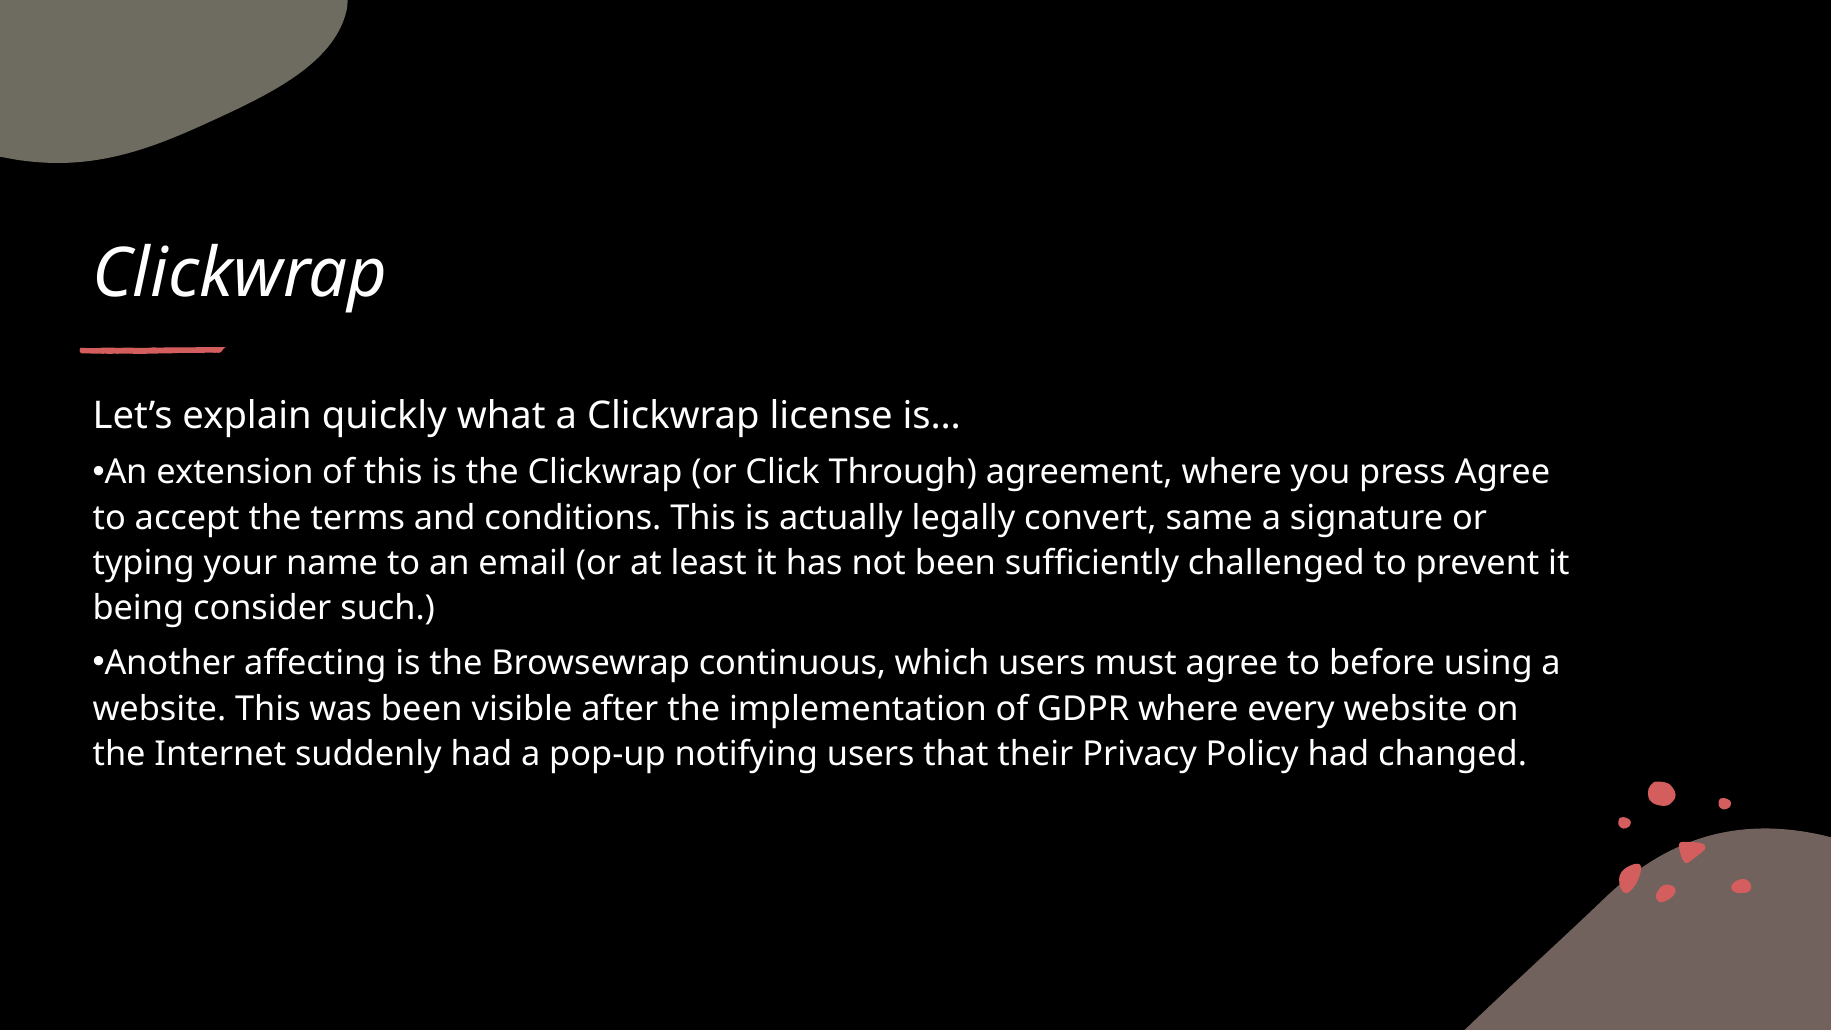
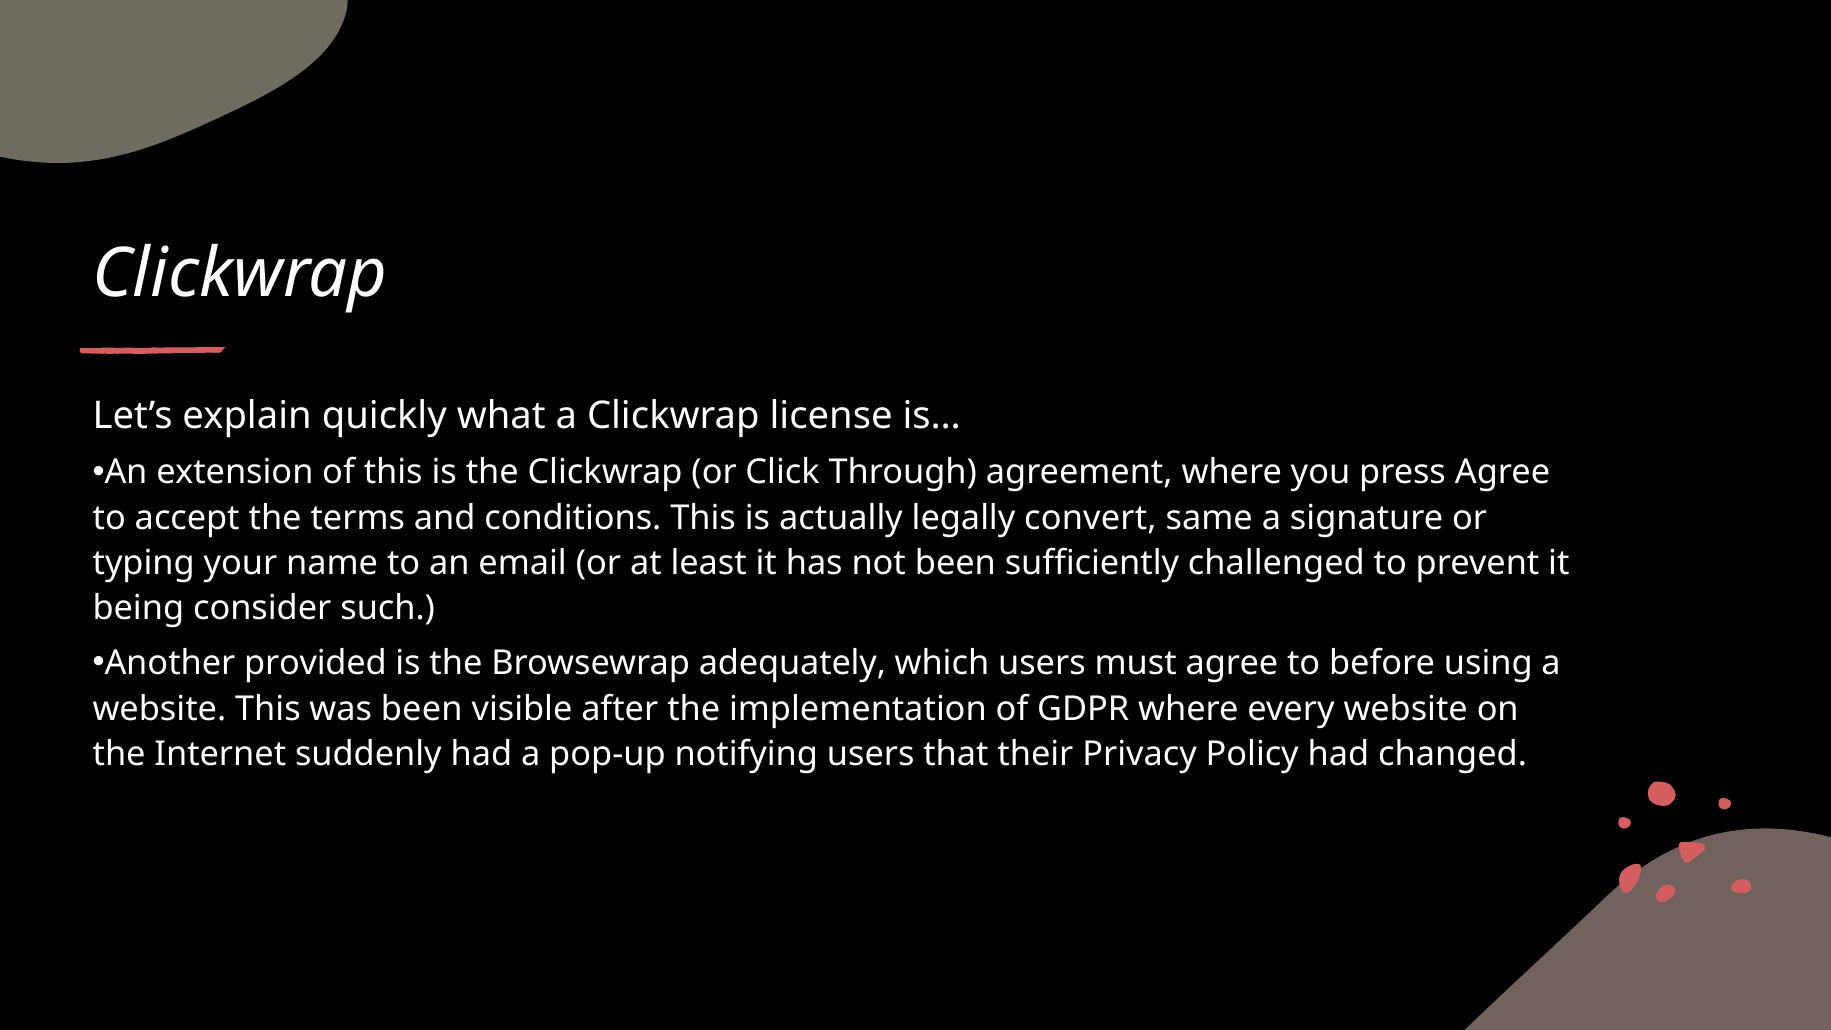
affecting: affecting -> provided
continuous: continuous -> adequately
